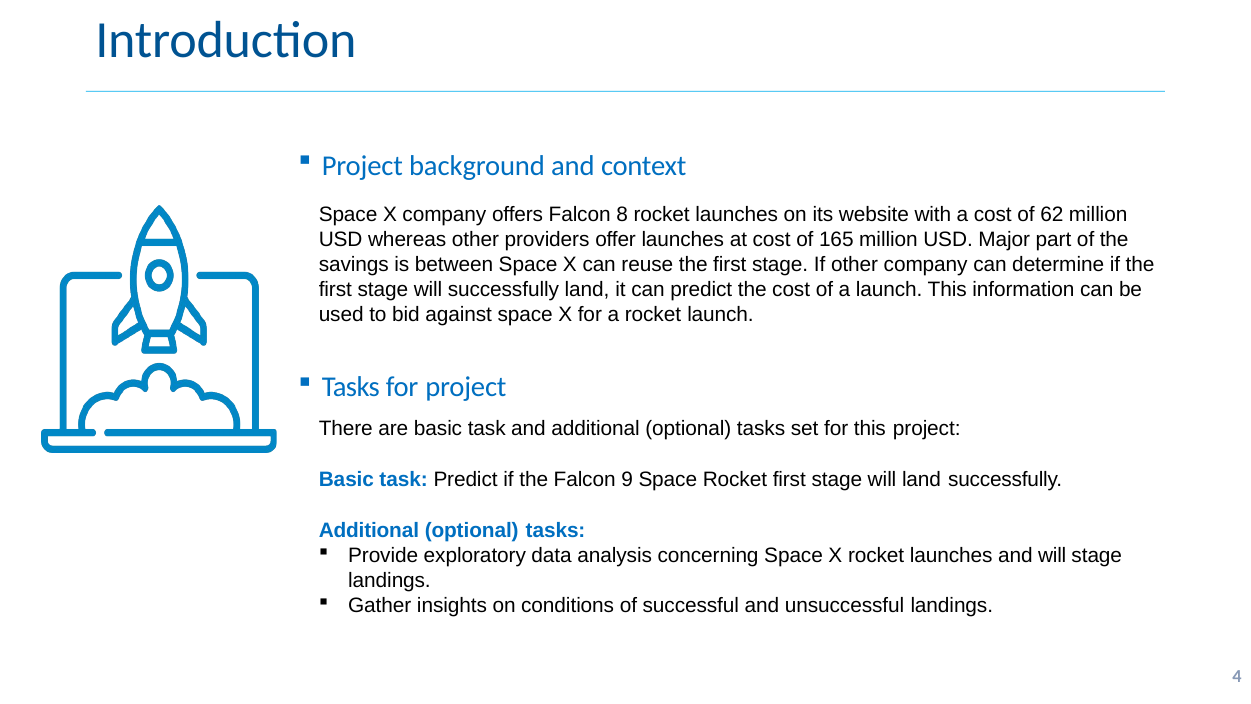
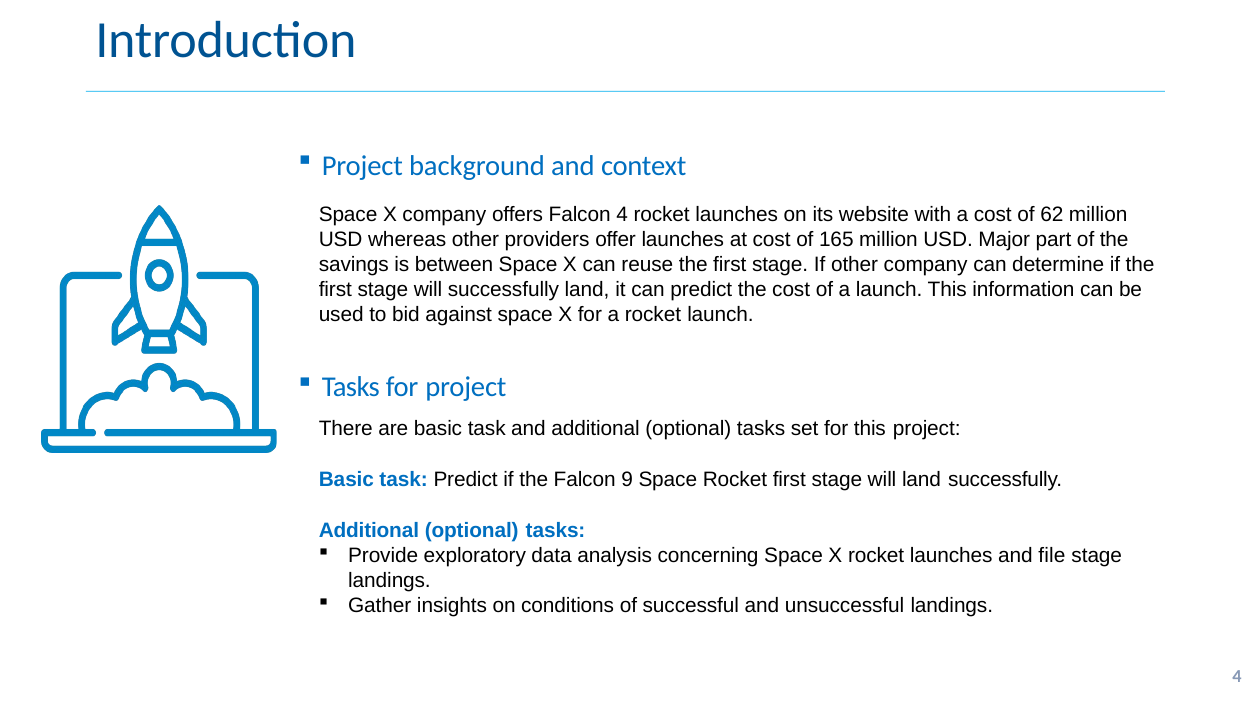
Falcon 8: 8 -> 4
and will: will -> file
